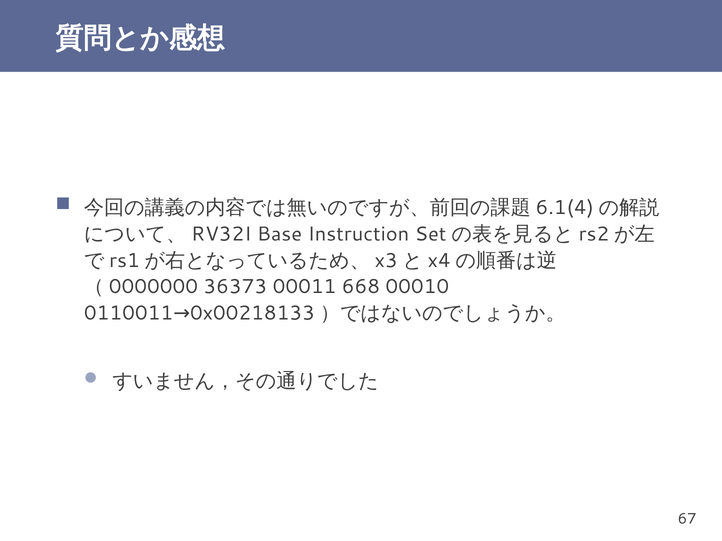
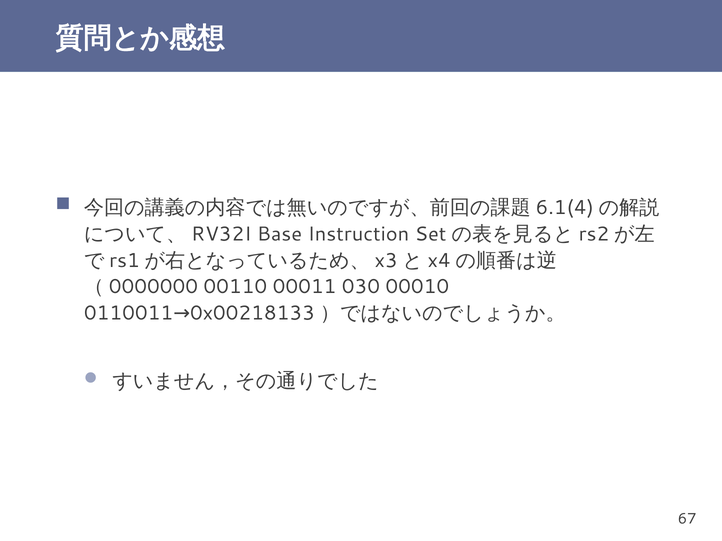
36373: 36373 -> 00110
668: 668 -> 030
